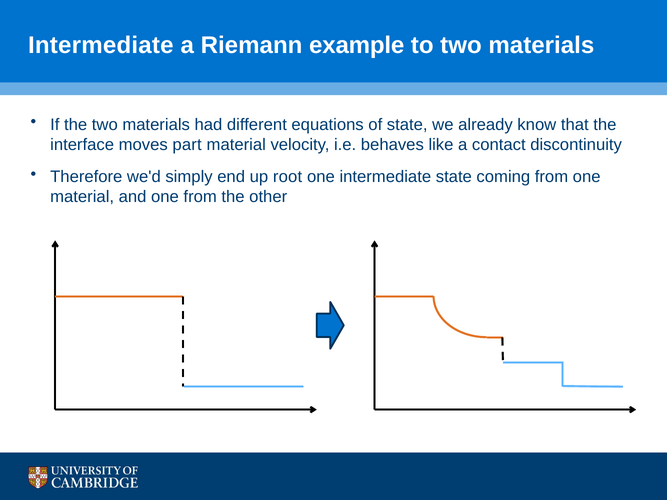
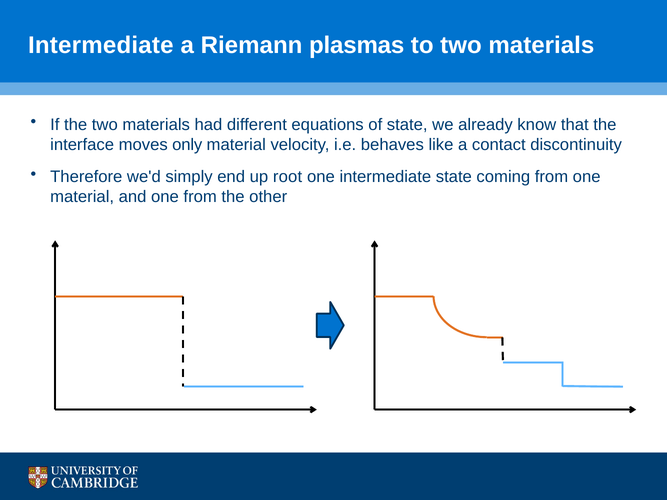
example: example -> plasmas
part: part -> only
